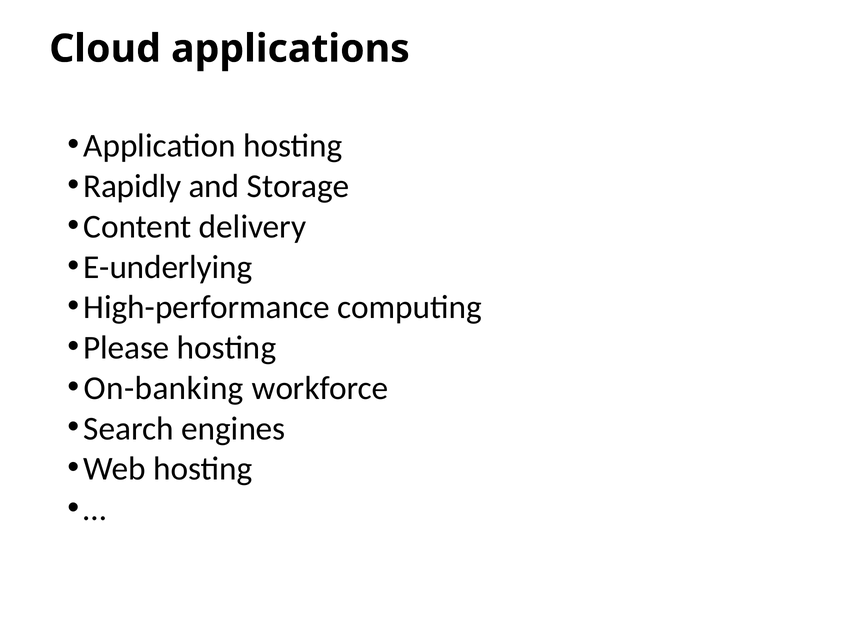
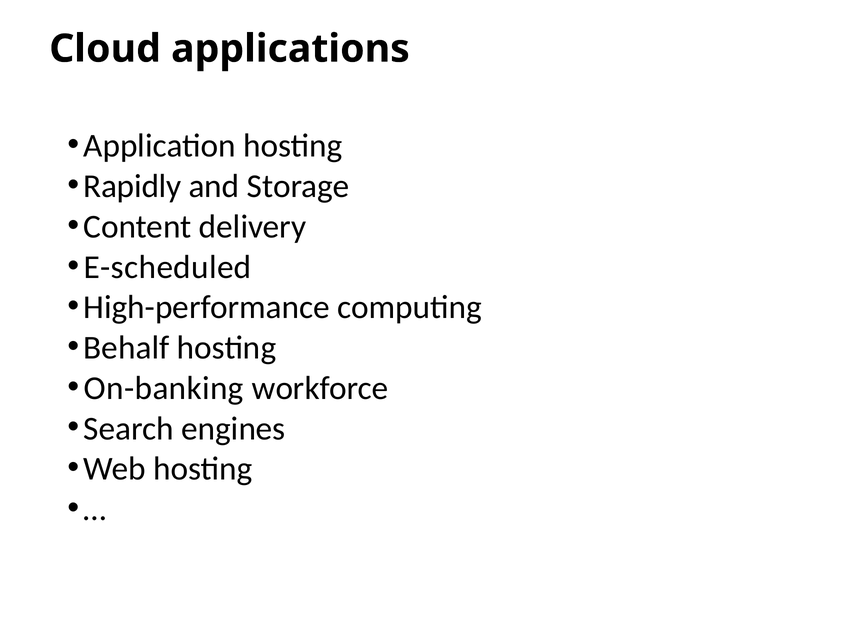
E-underlying: E-underlying -> E-scheduled
Please: Please -> Behalf
